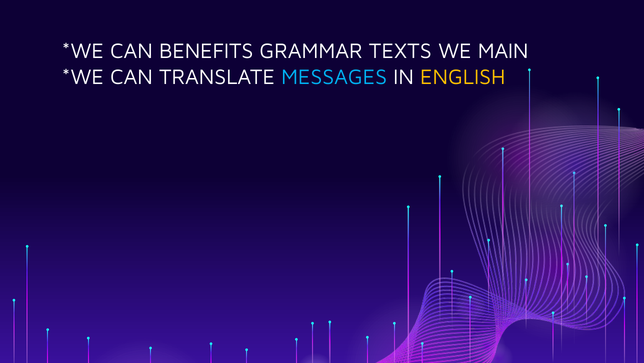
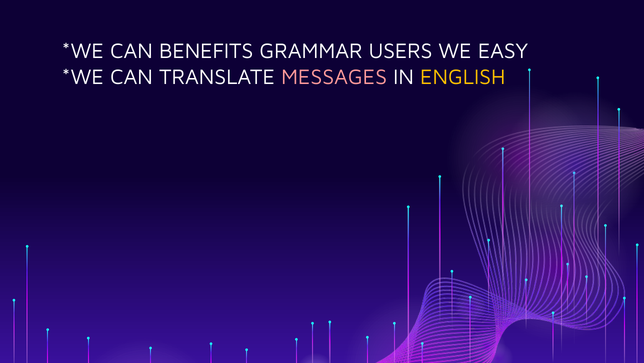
TEXTS: TEXTS -> USERS
MAIN: MAIN -> EASY
MESSAGES colour: light blue -> pink
